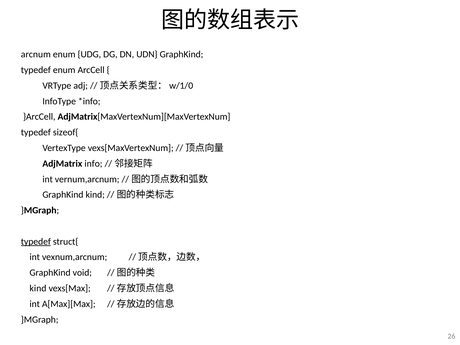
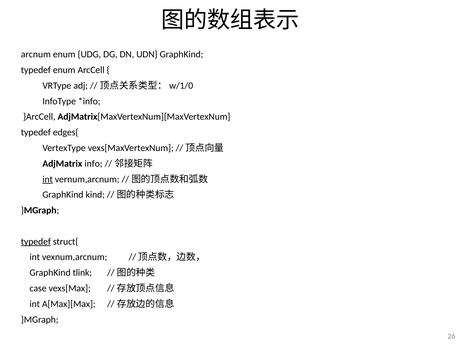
sizeof{: sizeof{ -> edges{
int at (48, 179) underline: none -> present
void: void -> tlink
kind at (38, 288): kind -> case
